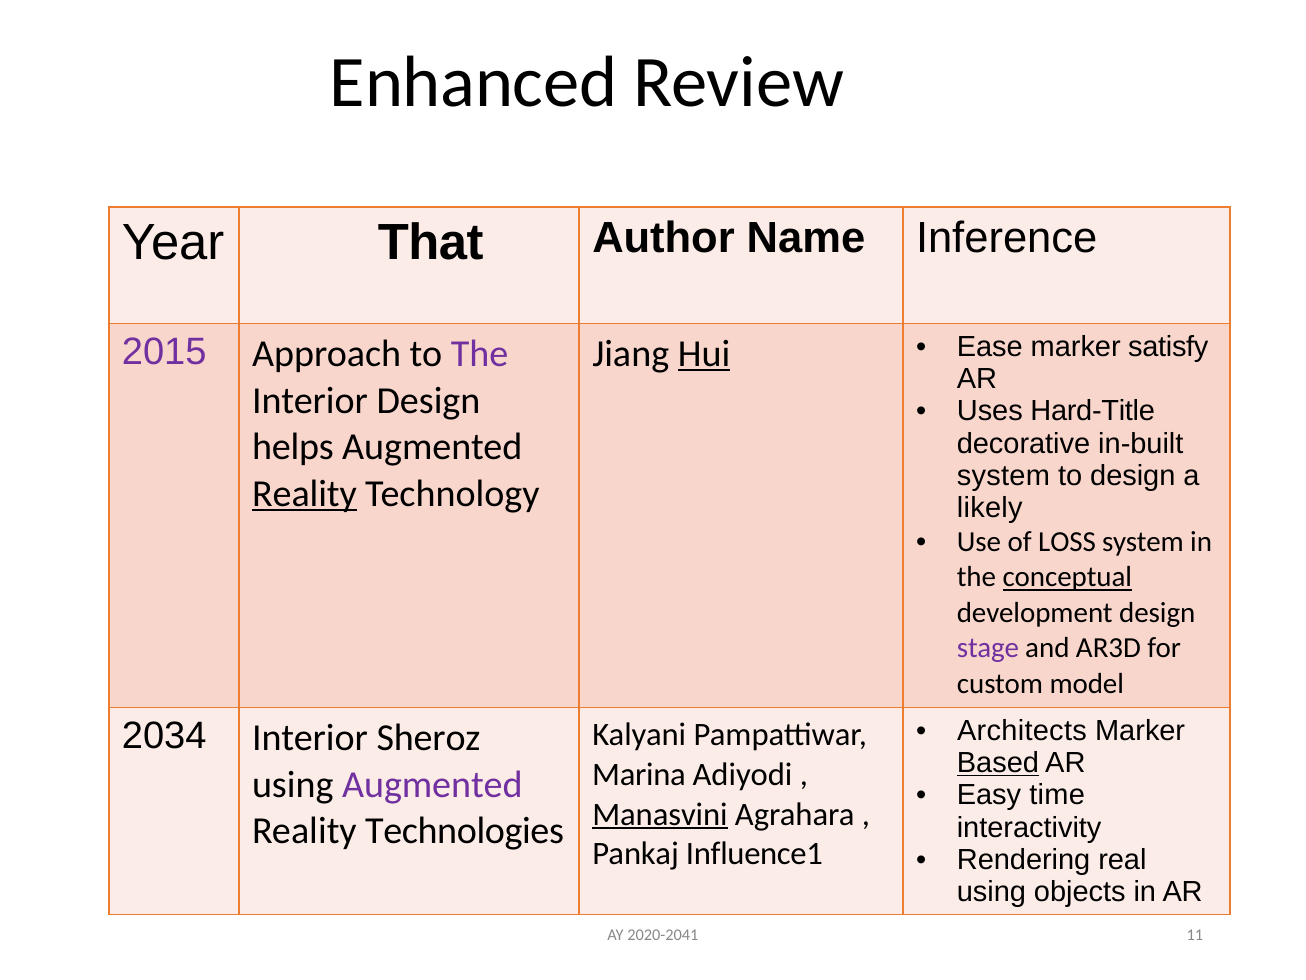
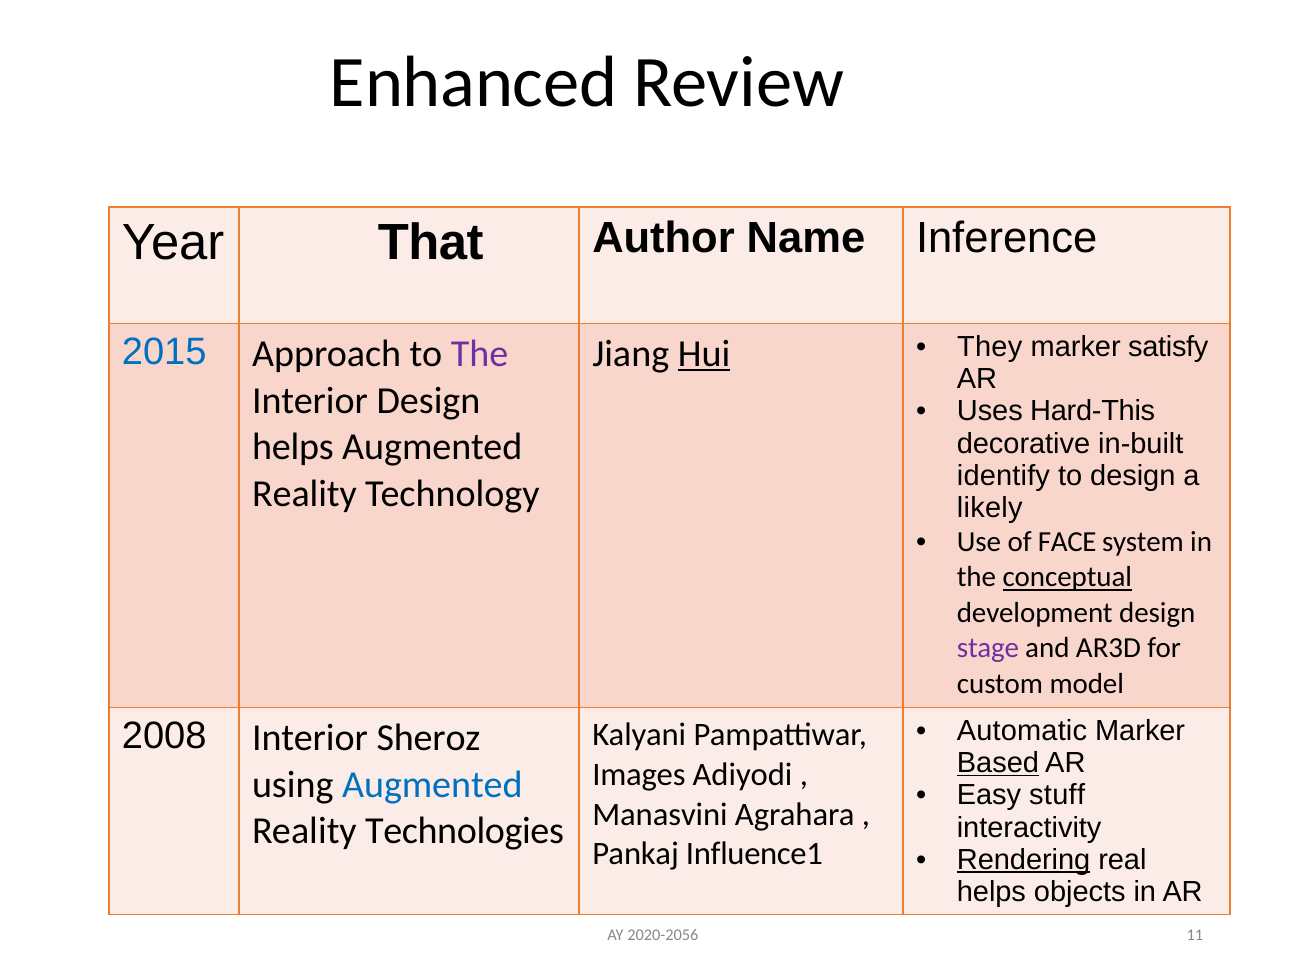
2015 colour: purple -> blue
Ease: Ease -> They
Hard-Title: Hard-Title -> Hard-This
system at (1003, 475): system -> identify
Reality at (304, 493) underline: present -> none
LOSS: LOSS -> FACE
Architects: Architects -> Automatic
2034: 2034 -> 2008
Marina: Marina -> Images
Augmented at (432, 784) colour: purple -> blue
time: time -> stuff
Manasvini underline: present -> none
Rendering underline: none -> present
using at (991, 892): using -> helps
2020-2041: 2020-2041 -> 2020-2056
